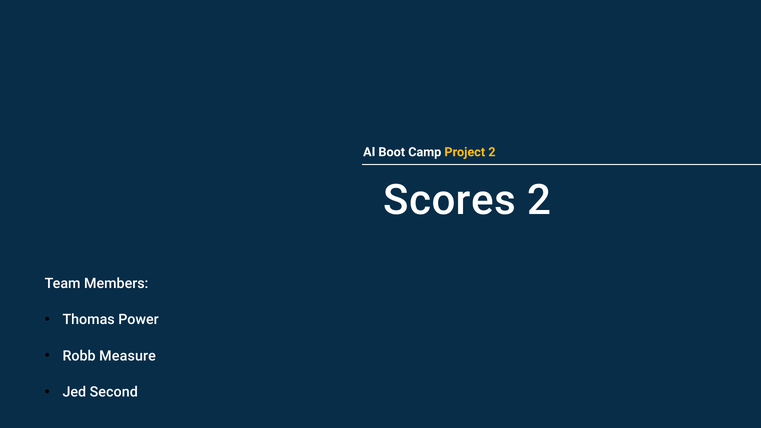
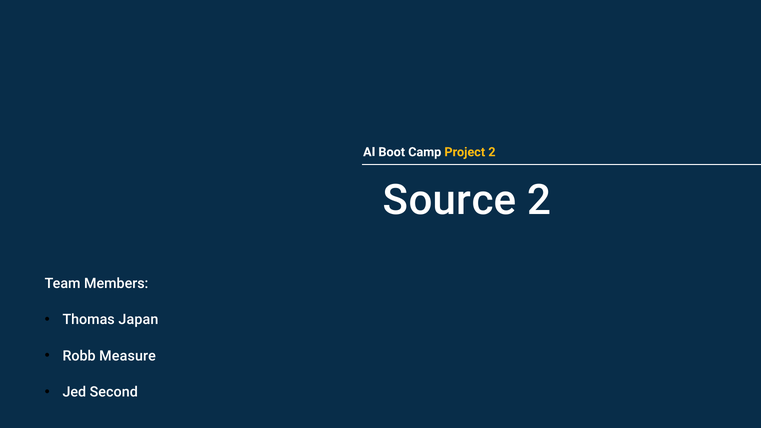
Scores: Scores -> Source
Power: Power -> Japan
